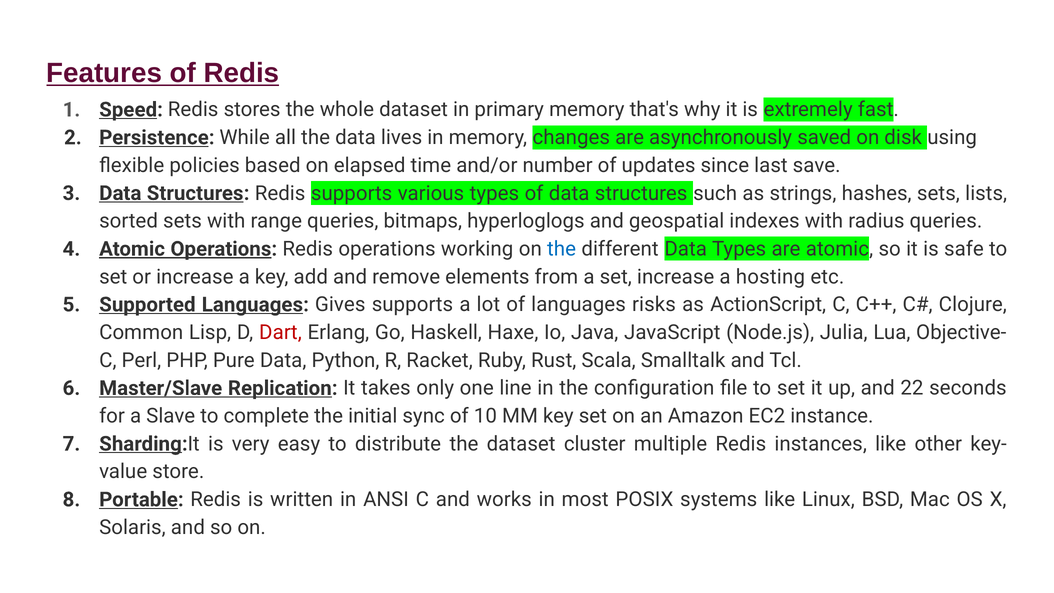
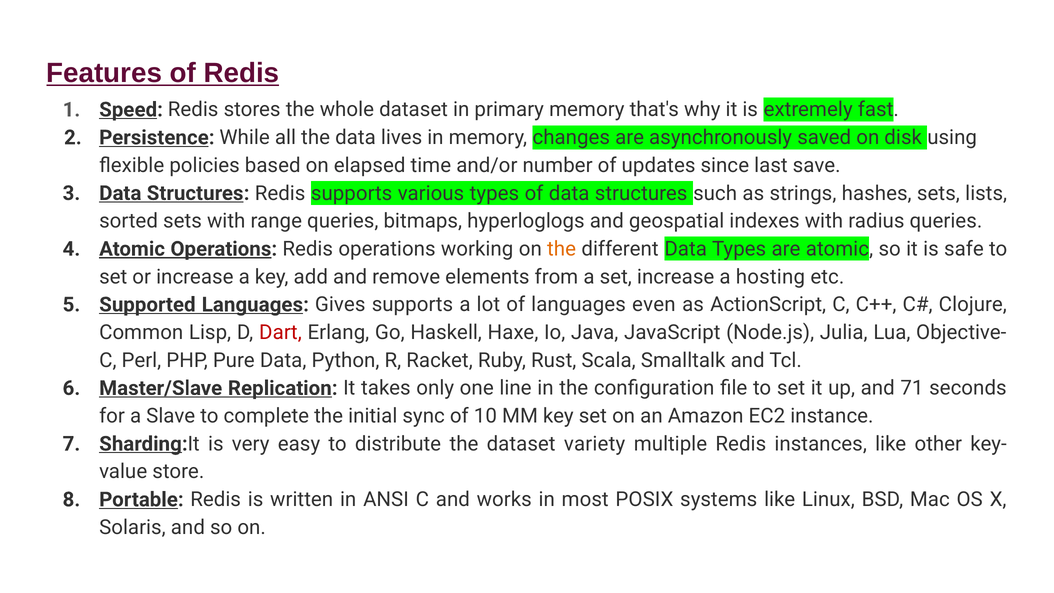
the at (562, 249) colour: blue -> orange
risks: risks -> even
22: 22 -> 71
cluster: cluster -> variety
